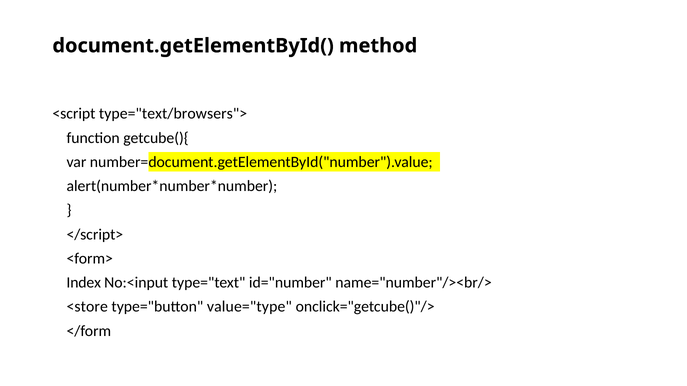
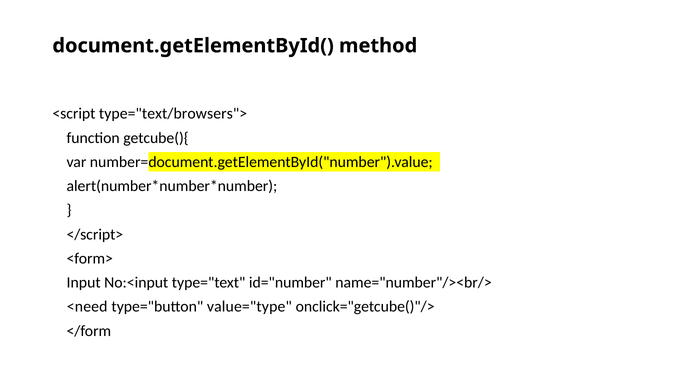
Index: Index -> Input
<store: <store -> <need
